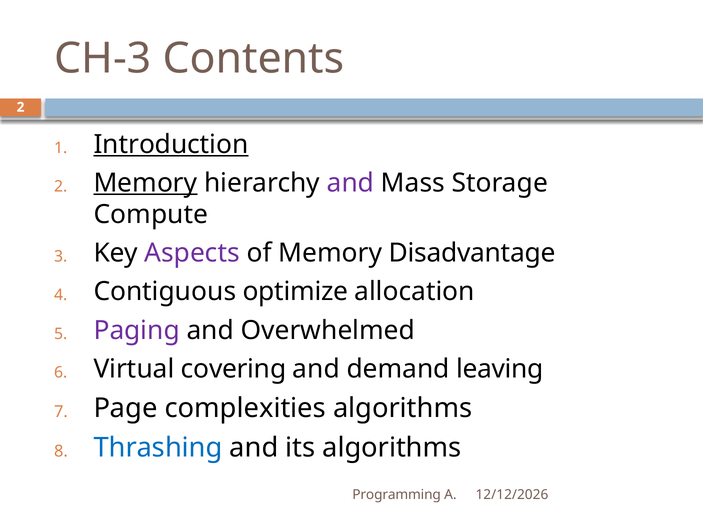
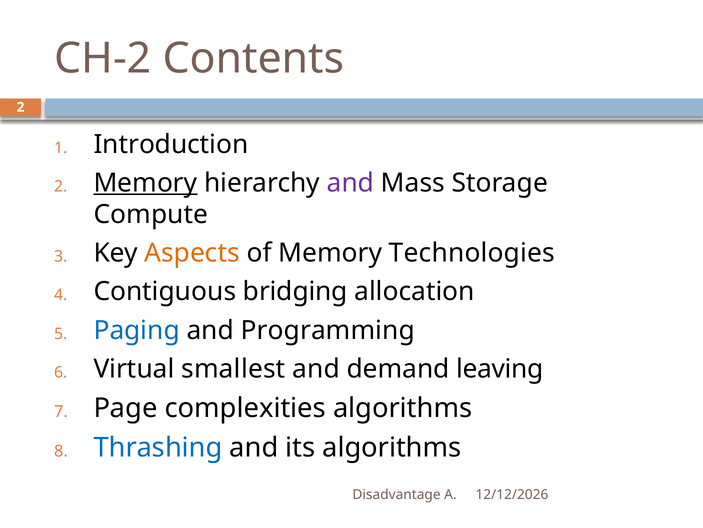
CH-3: CH-3 -> CH-2
Introduction underline: present -> none
Aspects colour: purple -> orange
Disadvantage: Disadvantage -> Technologies
optimize: optimize -> bridging
Paging colour: purple -> blue
Overwhelmed: Overwhelmed -> Programming
covering: covering -> smallest
Programming: Programming -> Disadvantage
